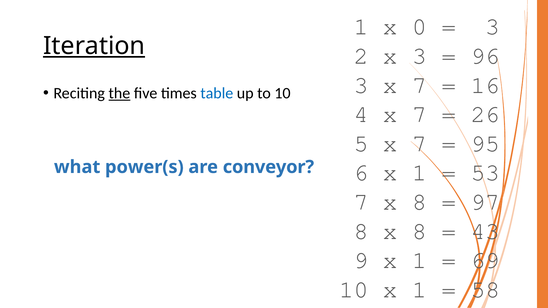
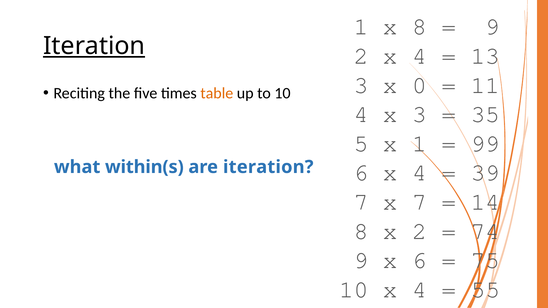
x 0: 0 -> 8
3 at (493, 27): 3 -> 9
2 x 3: 3 -> 4
96: 96 -> 13
3 x 7: 7 -> 0
16: 16 -> 11
the underline: present -> none
table colour: blue -> orange
4 x 7: 7 -> 3
26: 26 -> 35
5 x 7: 7 -> 1
95: 95 -> 99
6 x 1: 1 -> 4
53: 53 -> 39
power(s: power(s -> within(s
are conveyor: conveyor -> iteration
7 x 8: 8 -> 7
97: 97 -> 14
8 x 8: 8 -> 2
43: 43 -> 74
9 x 1: 1 -> 6
69: 69 -> 75
10 x 1: 1 -> 4
58: 58 -> 55
